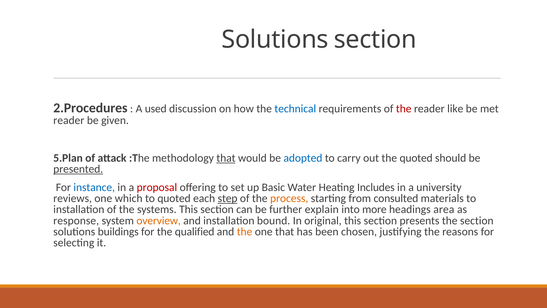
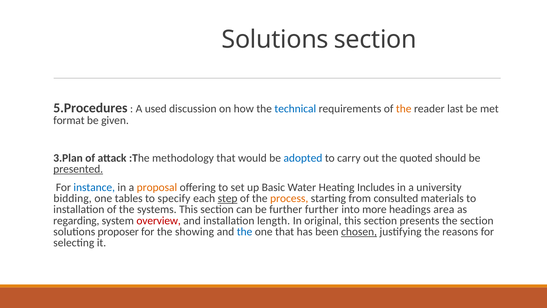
2.Procedures: 2.Procedures -> 5.Procedures
the at (404, 109) colour: red -> orange
like: like -> last
reader at (69, 120): reader -> format
5.Plan: 5.Plan -> 3.Plan
that at (226, 158) underline: present -> none
proposal colour: red -> orange
reviews: reviews -> bidding
which: which -> tables
to quoted: quoted -> specify
further explain: explain -> further
response: response -> regarding
overview colour: orange -> red
bound: bound -> length
buildings: buildings -> proposer
qualified: qualified -> showing
the at (245, 231) colour: orange -> blue
chosen underline: none -> present
